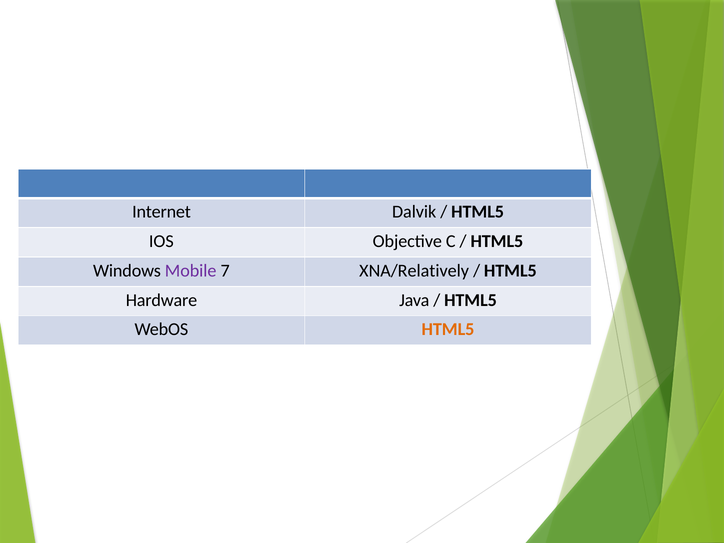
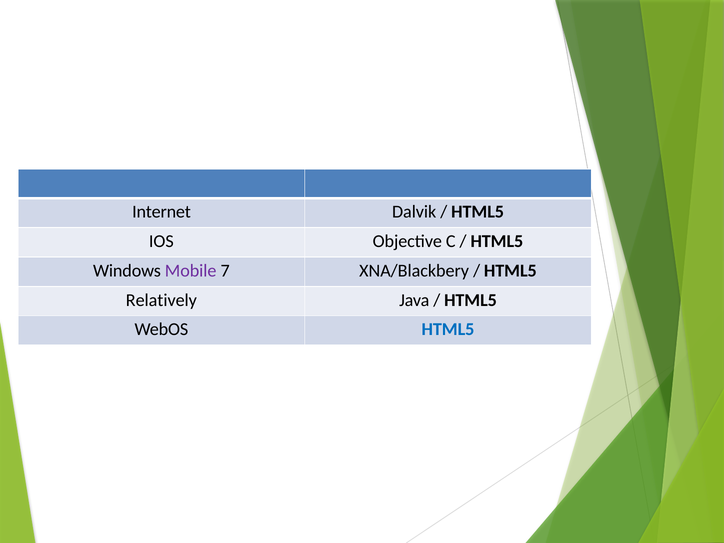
XNA/Relatively: XNA/Relatively -> XNA/Blackbery
Hardware: Hardware -> Relatively
HTML5 at (448, 329) colour: orange -> blue
